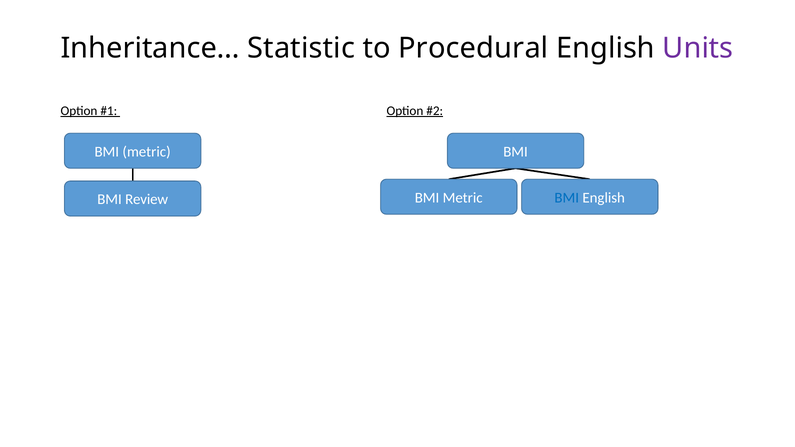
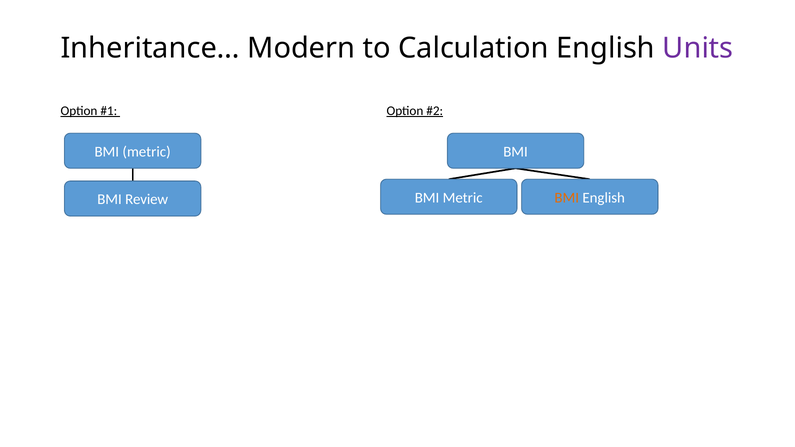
Statistic: Statistic -> Modern
Procedural: Procedural -> Calculation
BMI at (567, 198) colour: blue -> orange
